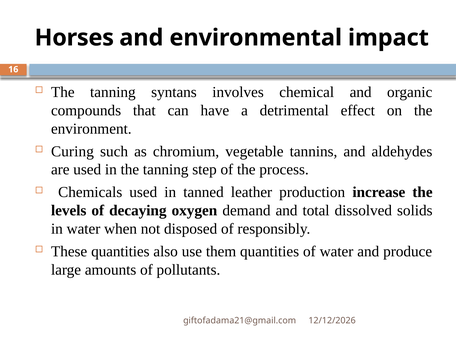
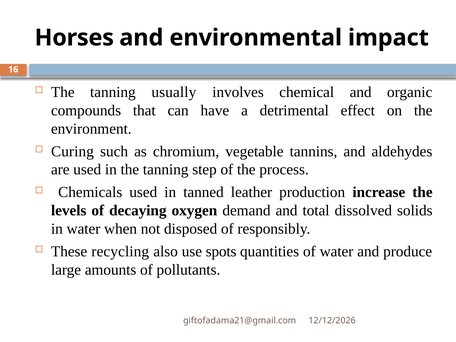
syntans: syntans -> usually
These quantities: quantities -> recycling
them: them -> spots
